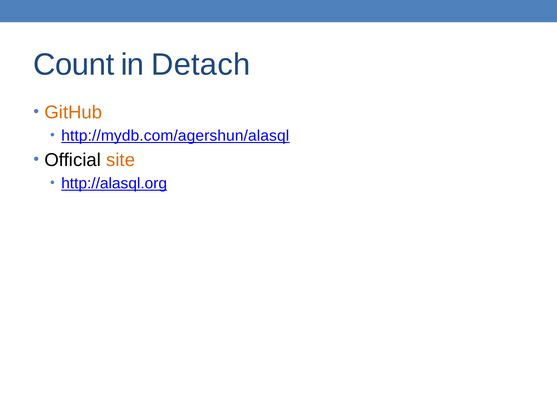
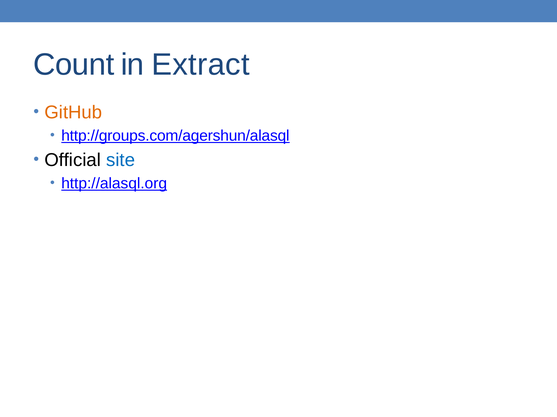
Detach: Detach -> Extract
http://mydb.com/agershun/alasql: http://mydb.com/agershun/alasql -> http://groups.com/agershun/alasql
site colour: orange -> blue
